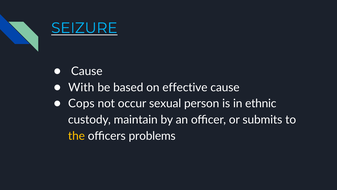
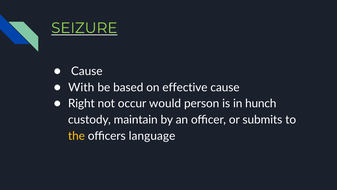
SEIZURE colour: light blue -> light green
Cops: Cops -> Right
sexual: sexual -> would
ethnic: ethnic -> hunch
problems: problems -> language
